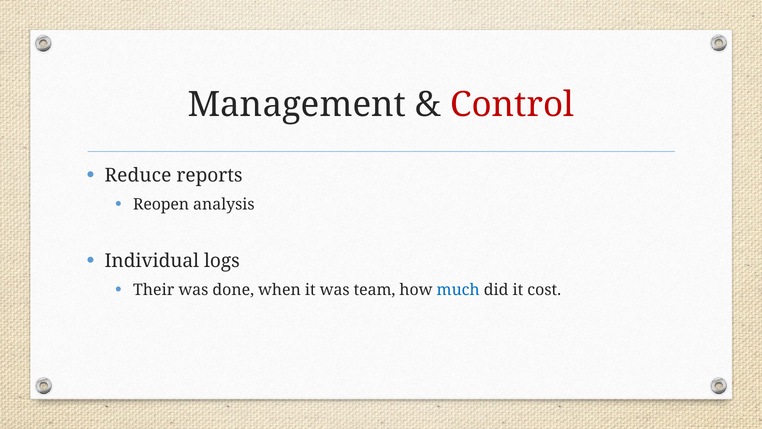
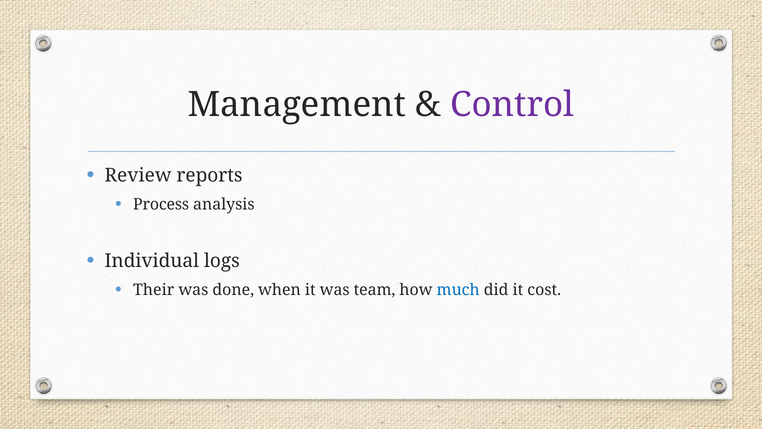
Control colour: red -> purple
Reduce: Reduce -> Review
Reopen: Reopen -> Process
